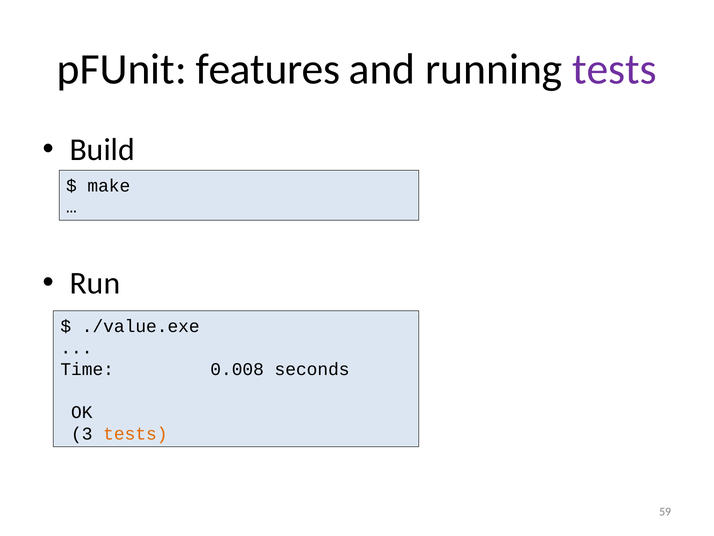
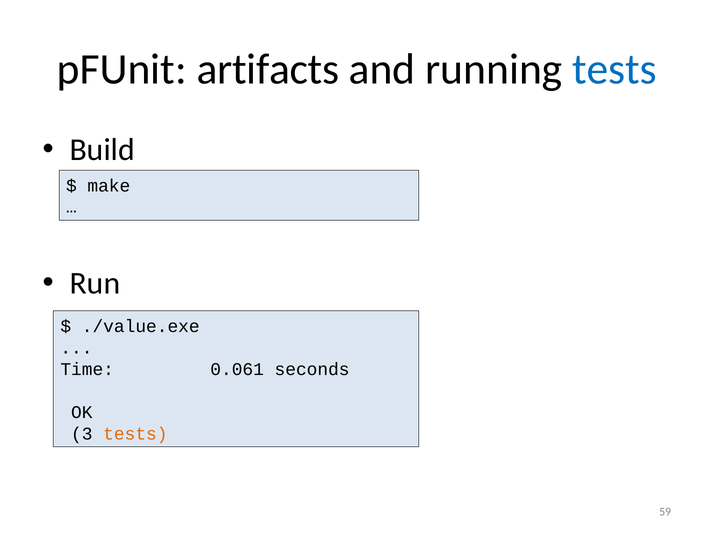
features: features -> artifacts
tests at (615, 69) colour: purple -> blue
0.008: 0.008 -> 0.061
